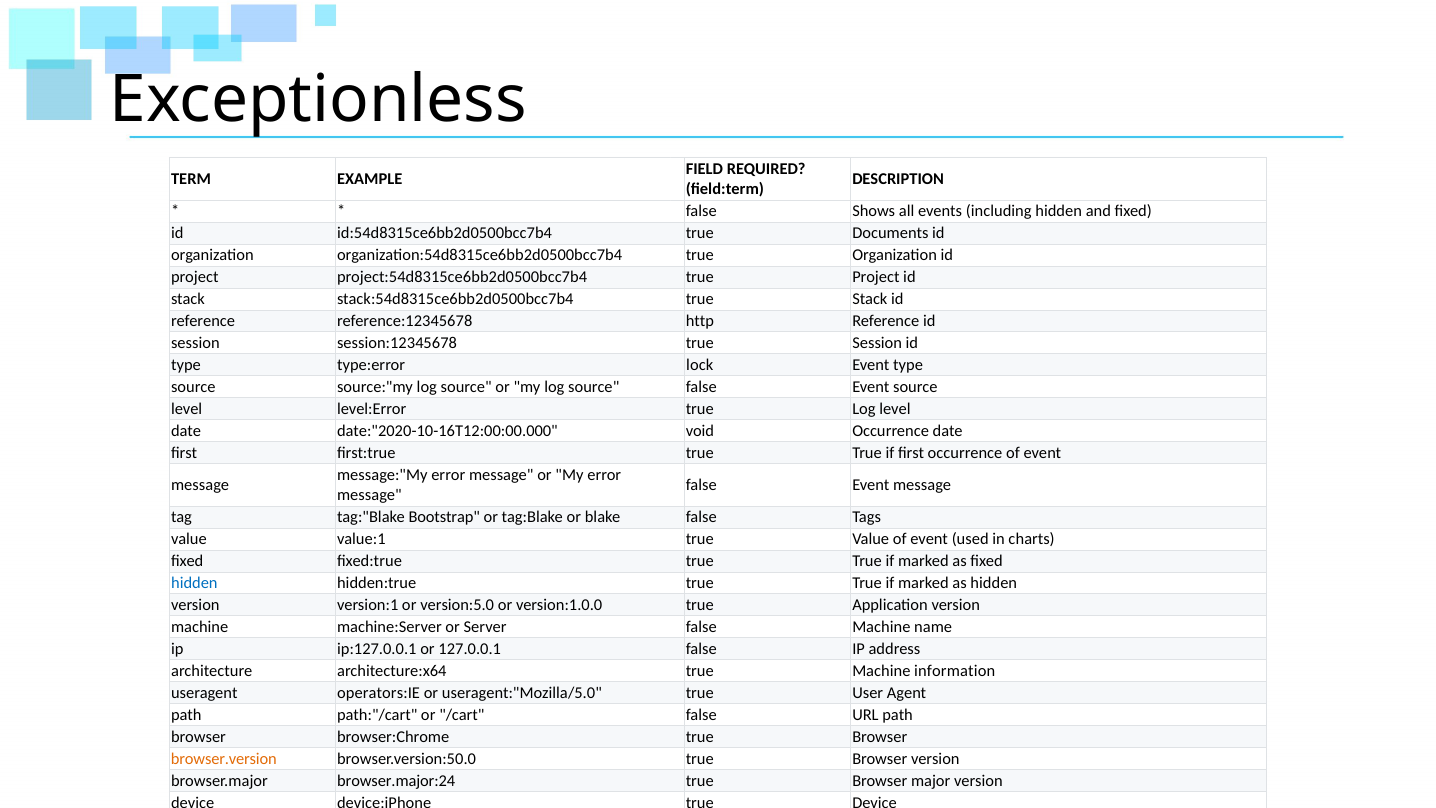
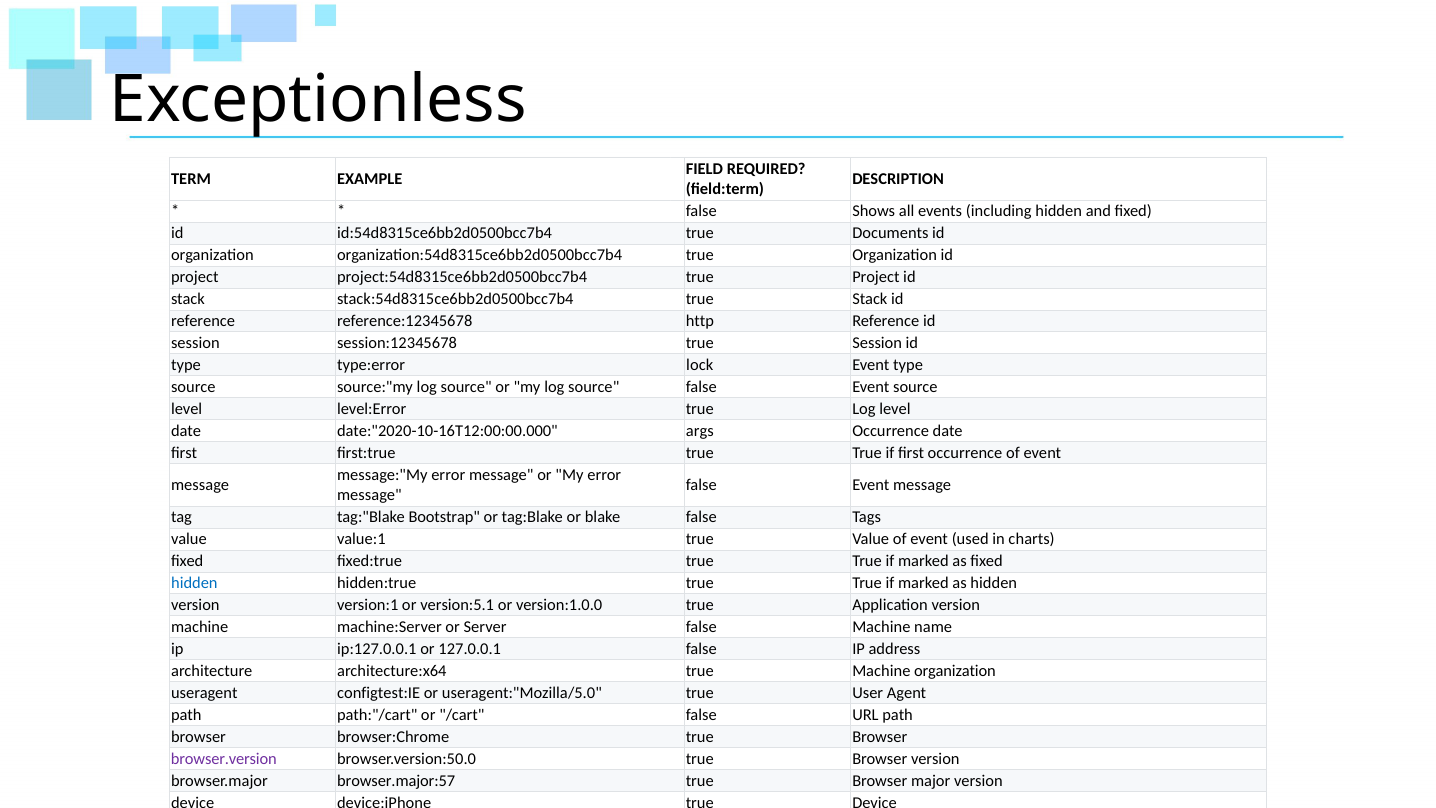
void: void -> args
version:5.0: version:5.0 -> version:5.1
Machine information: information -> organization
operators:IE: operators:IE -> configtest:IE
browser.version colour: orange -> purple
browser.major:24: browser.major:24 -> browser.major:57
